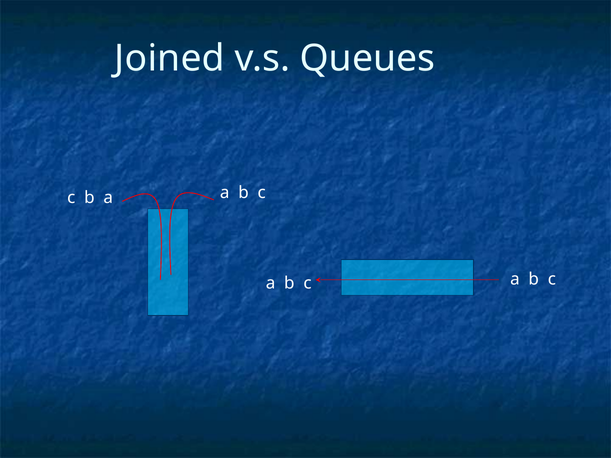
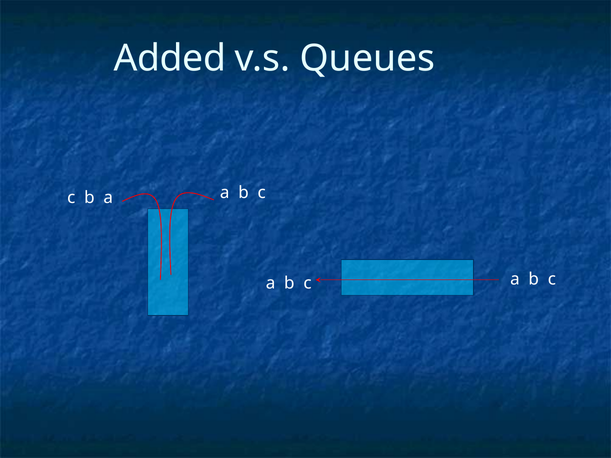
Joined: Joined -> Added
